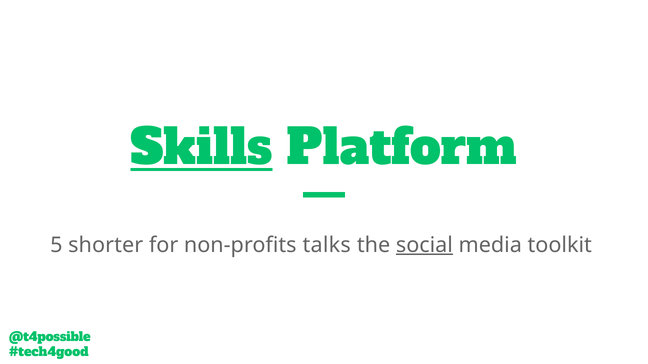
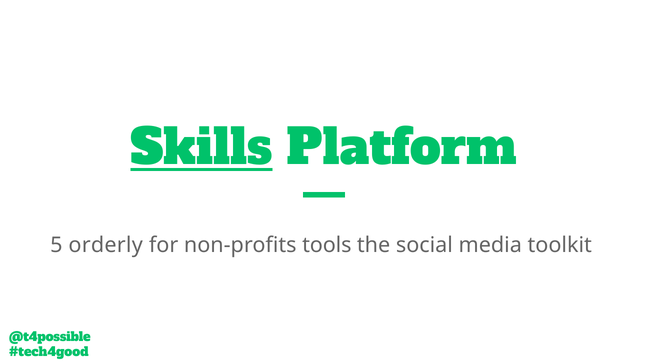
shorter: shorter -> orderly
talks: talks -> tools
social underline: present -> none
